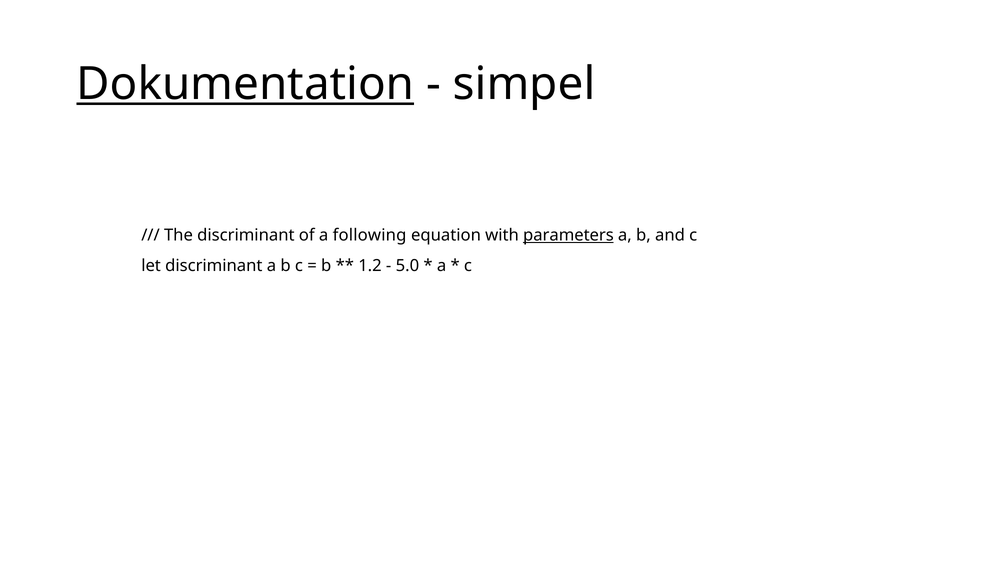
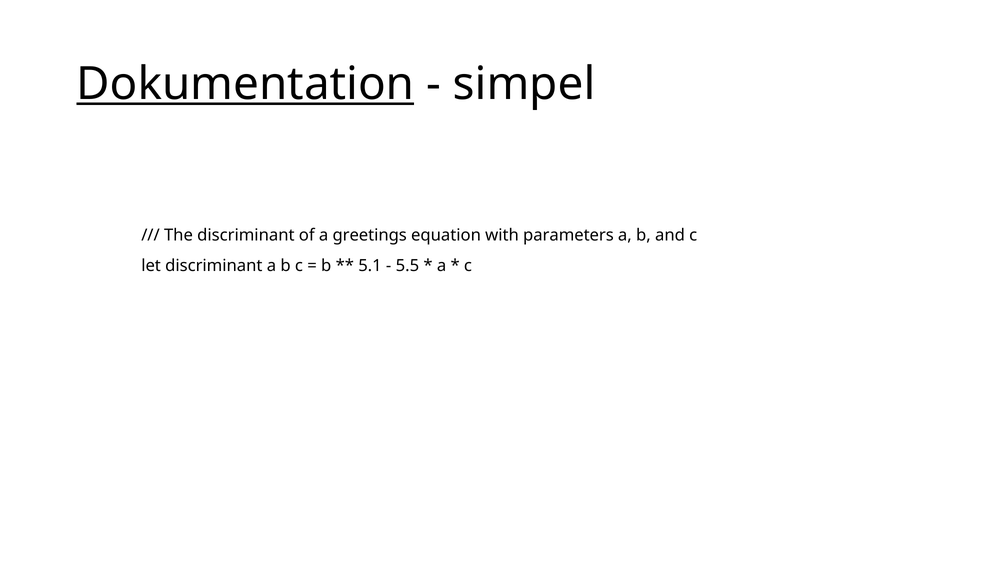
following: following -> greetings
parameters underline: present -> none
1.2: 1.2 -> 5.1
5.0: 5.0 -> 5.5
